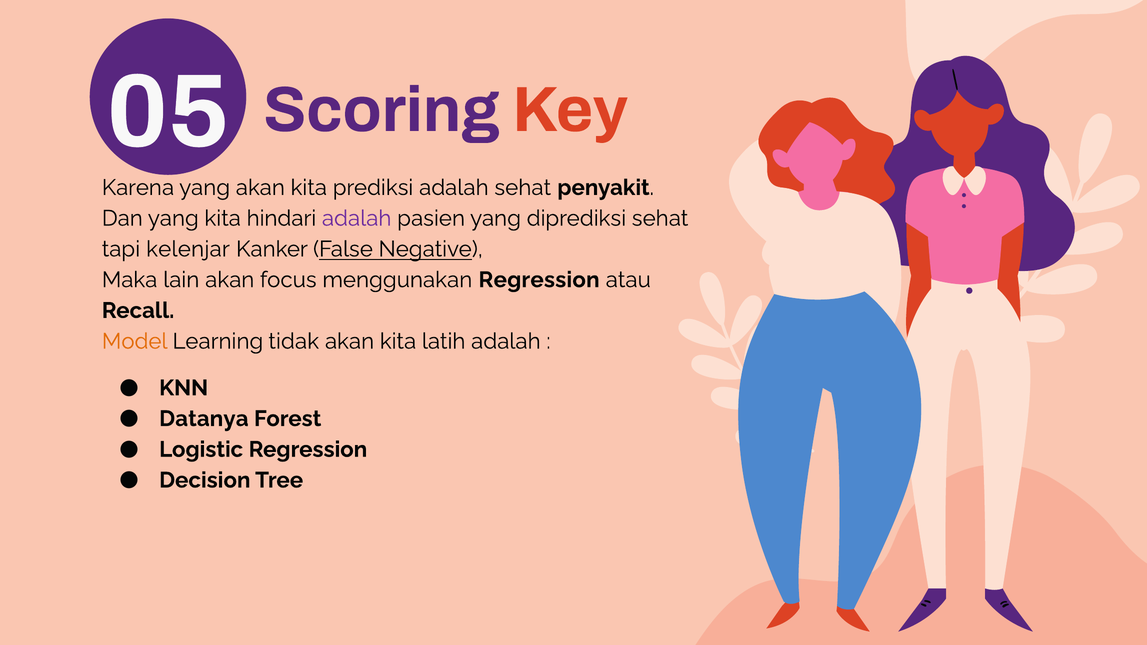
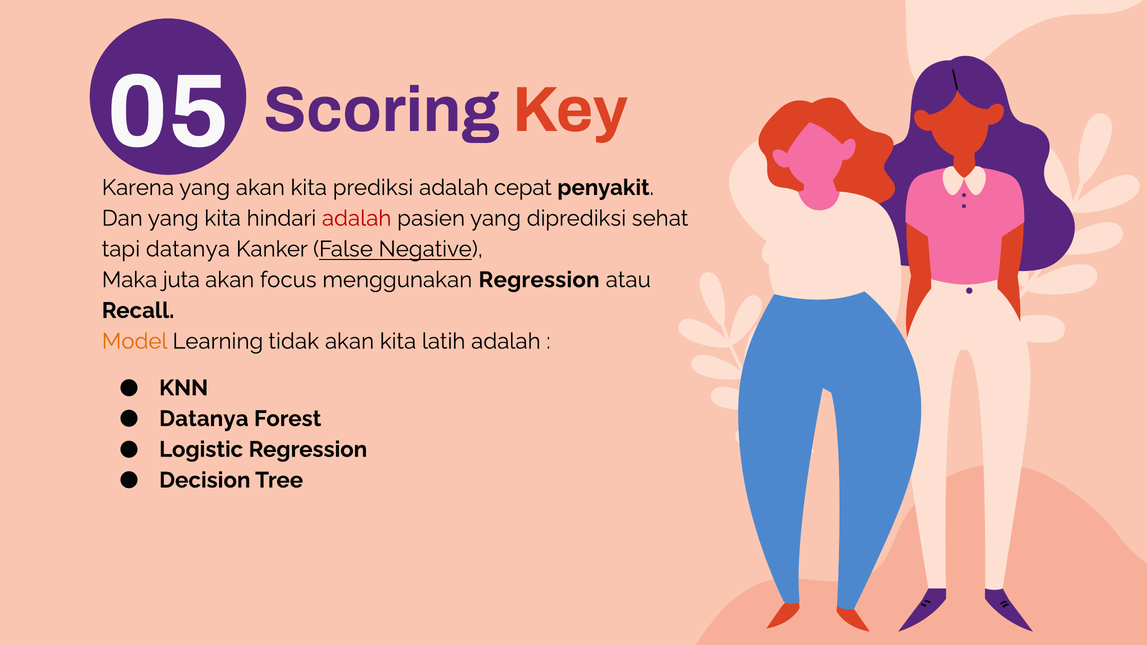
adalah sehat: sehat -> cepat
adalah at (357, 218) colour: purple -> red
tapi kelenjar: kelenjar -> datanya
lain: lain -> juta
